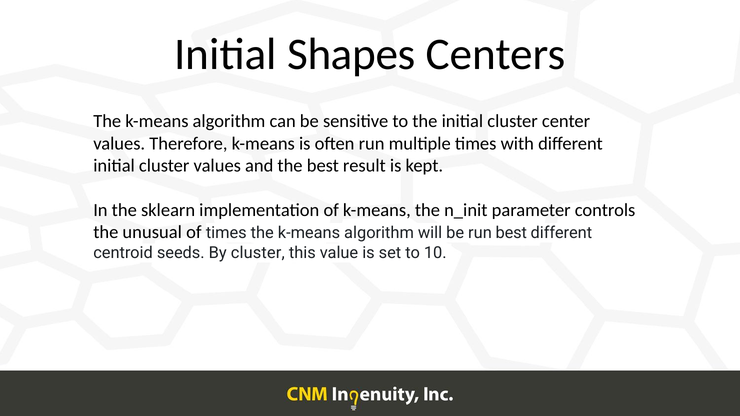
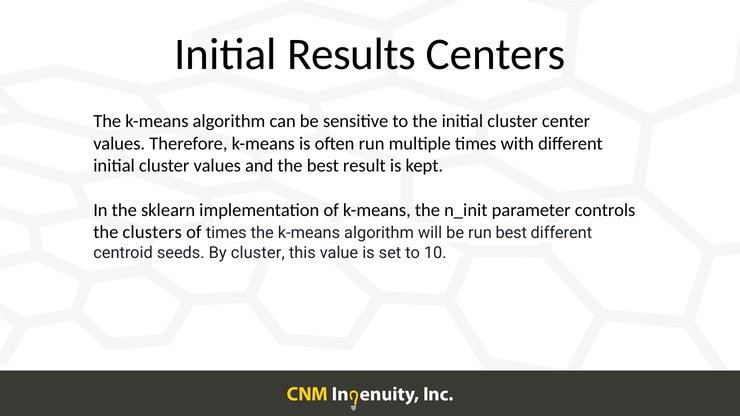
Shapes: Shapes -> Results
unusual: unusual -> clusters
